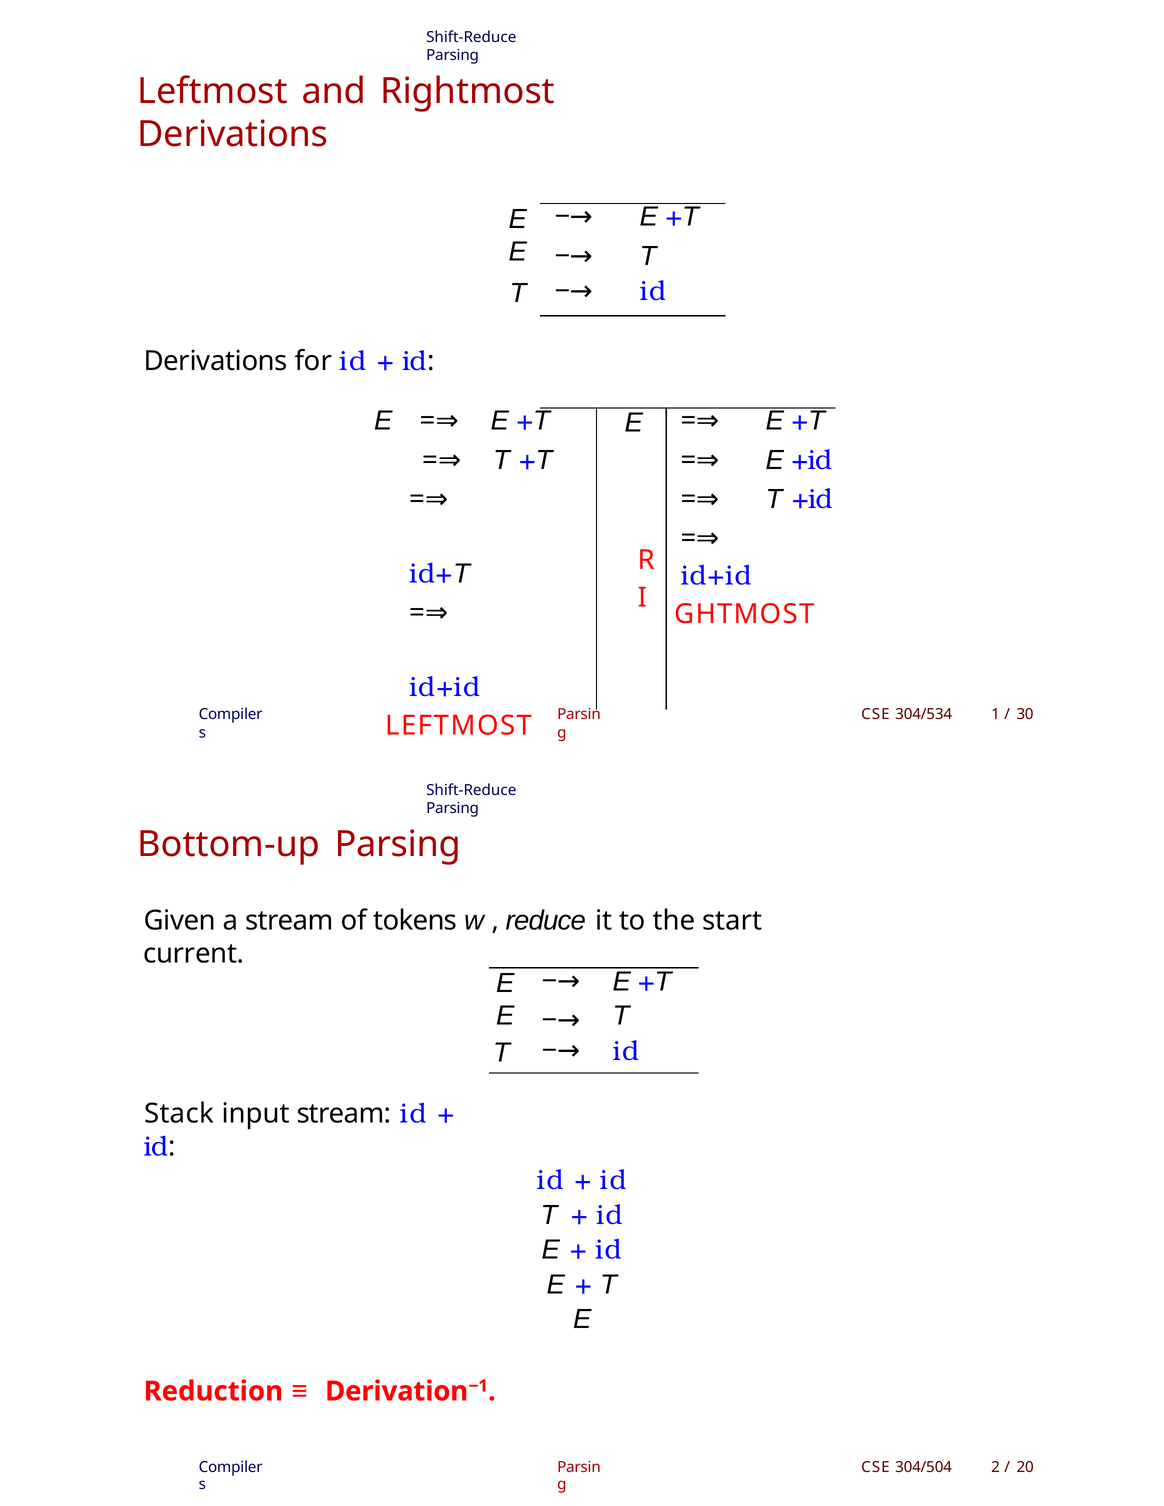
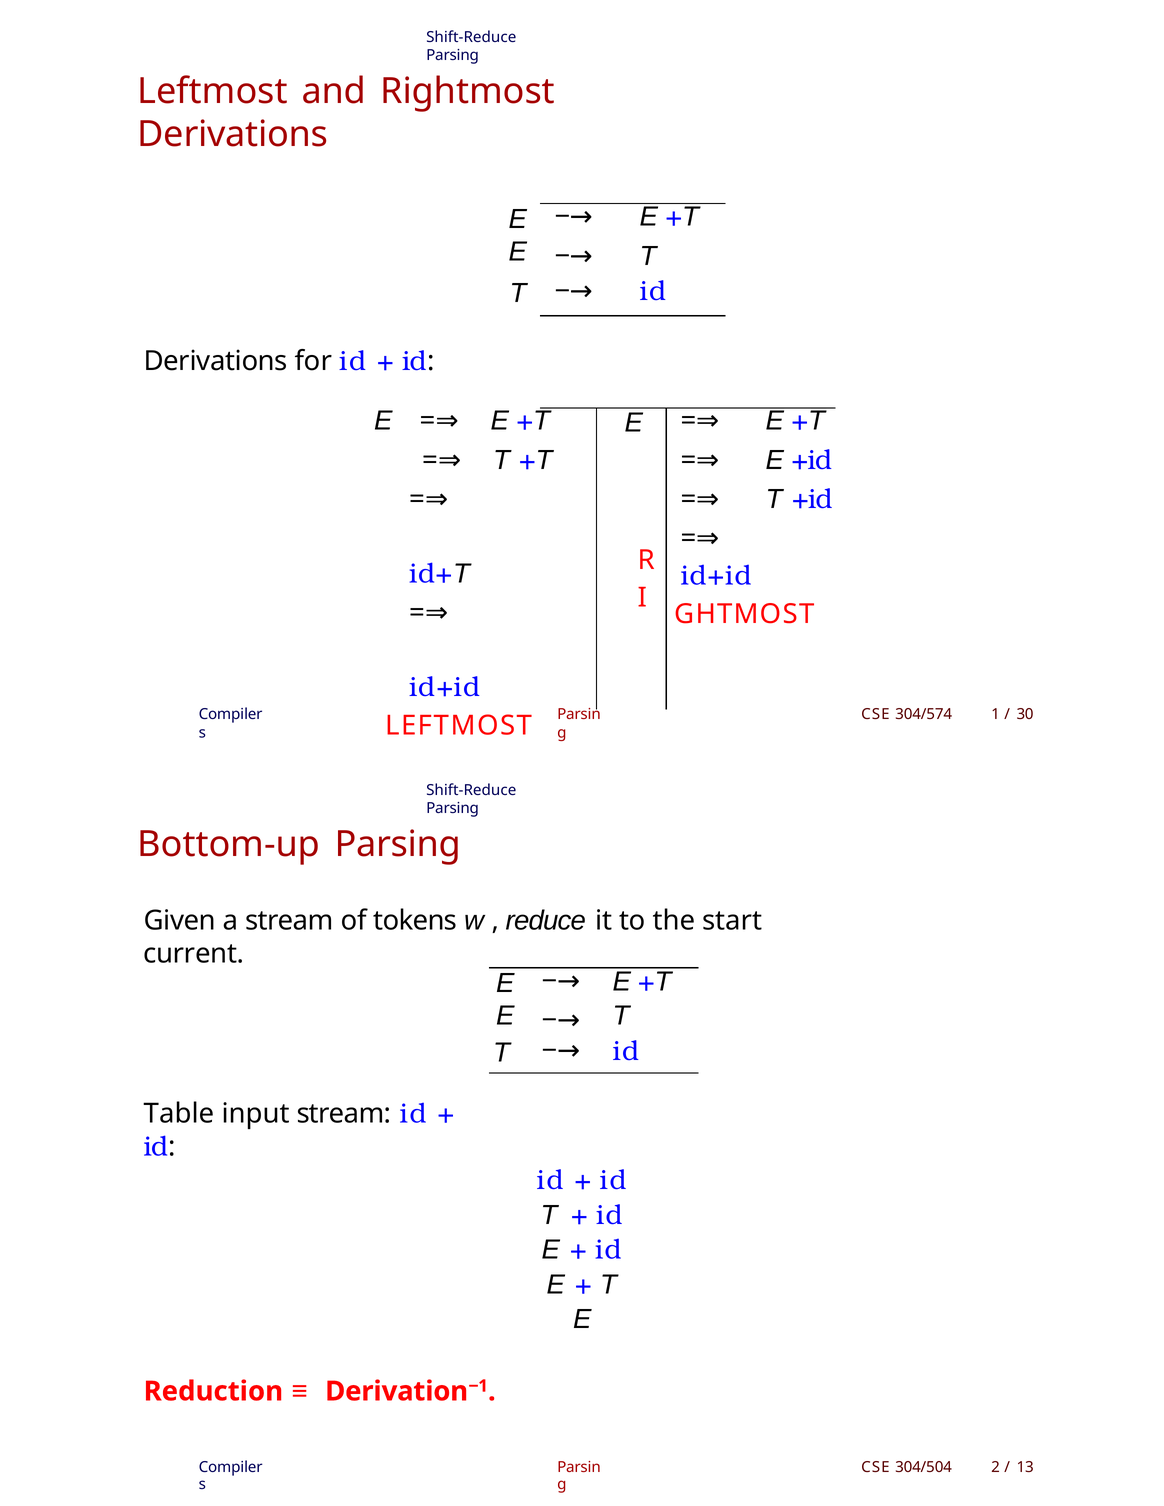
304/534: 304/534 -> 304/574
Stack: Stack -> Table
20: 20 -> 13
